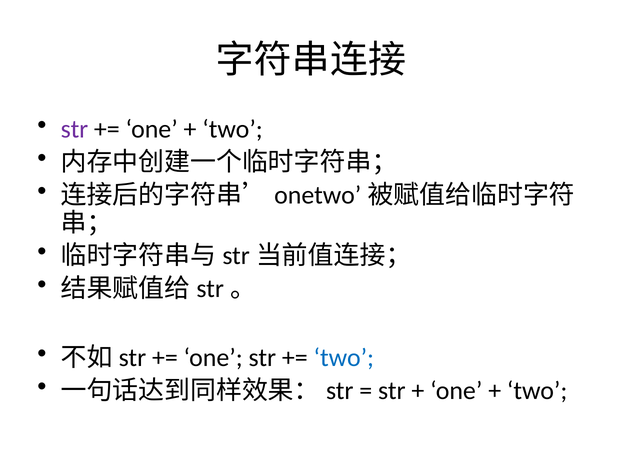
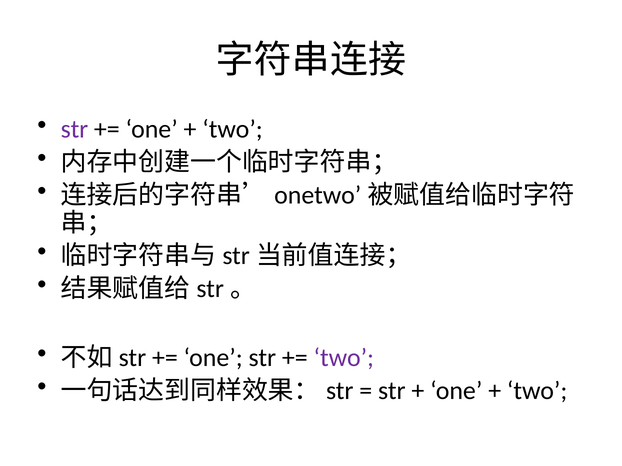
two at (344, 358) colour: blue -> purple
